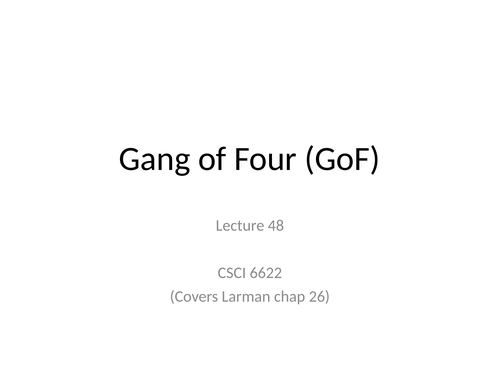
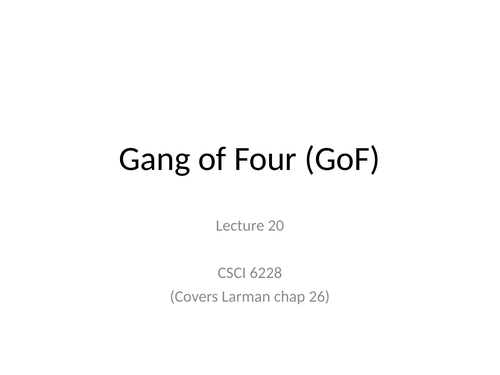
48: 48 -> 20
6622: 6622 -> 6228
